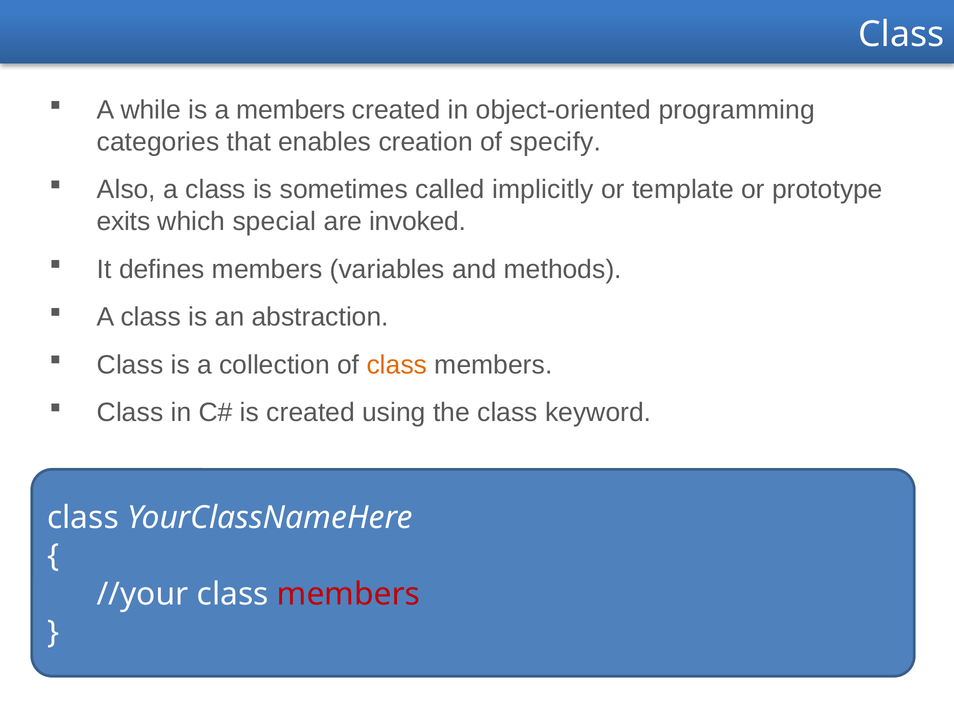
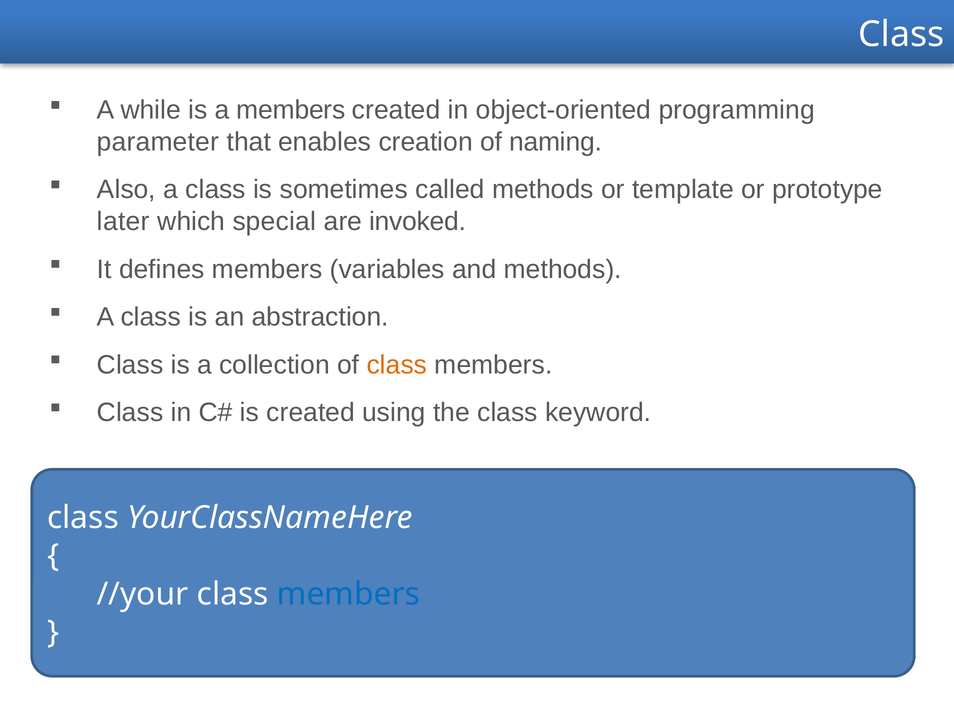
categories: categories -> parameter
specify: specify -> naming
called implicitly: implicitly -> methods
exits: exits -> later
members at (348, 594) colour: red -> blue
